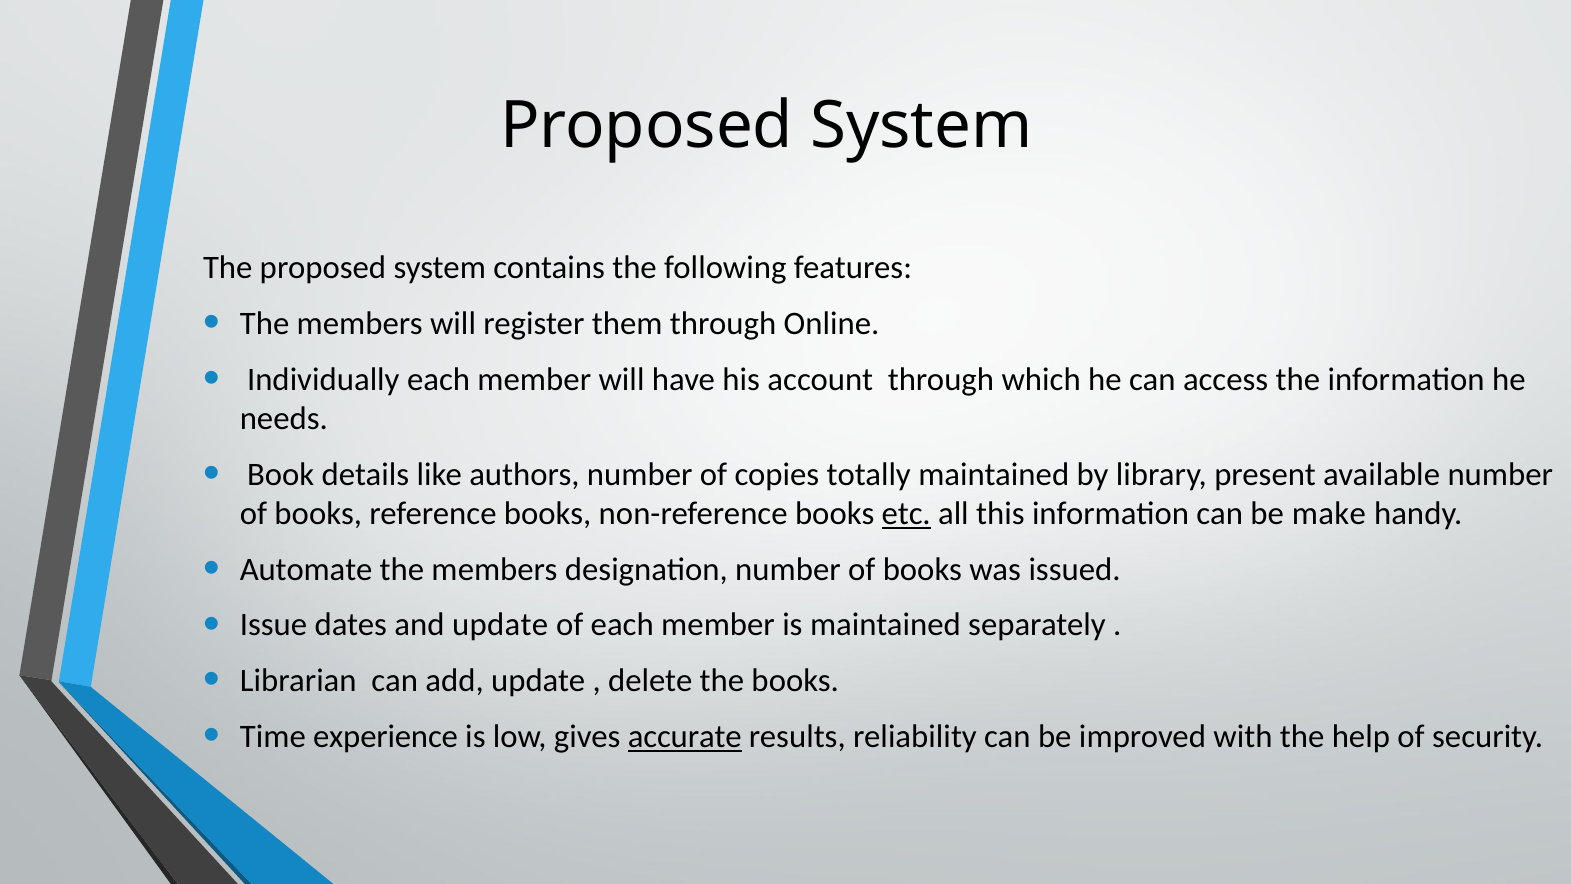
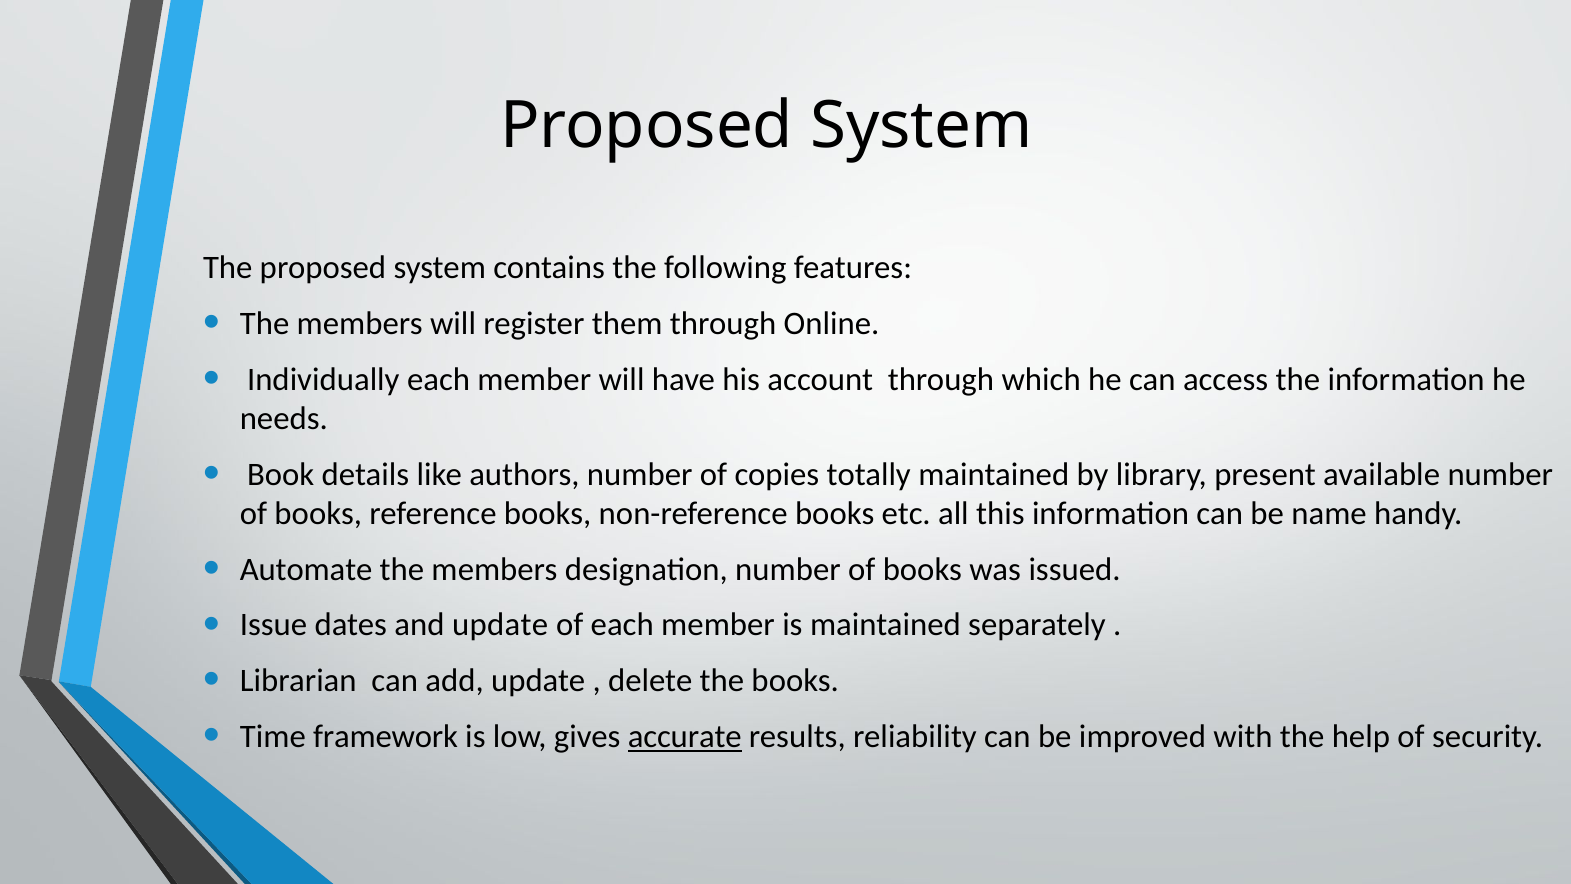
etc underline: present -> none
make: make -> name
experience: experience -> framework
